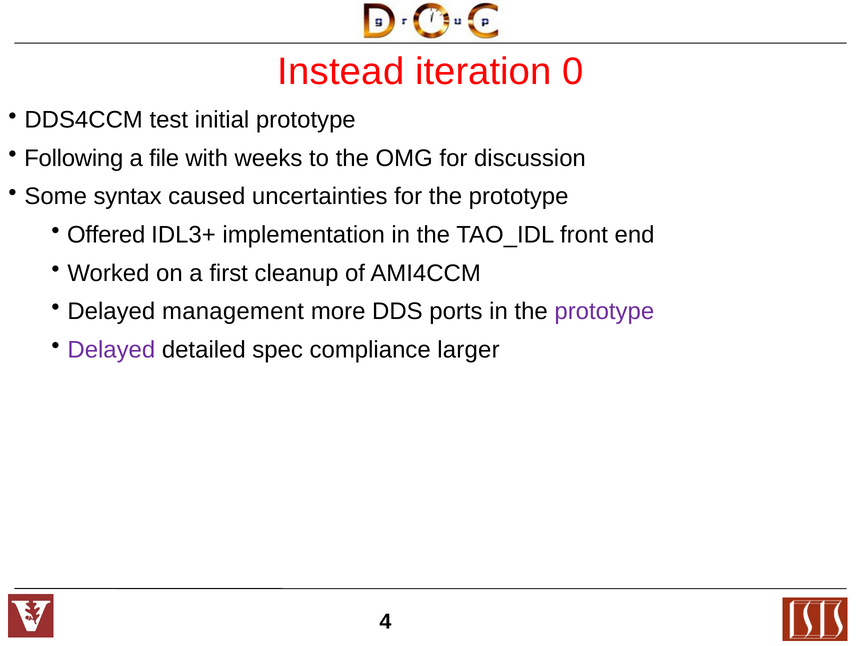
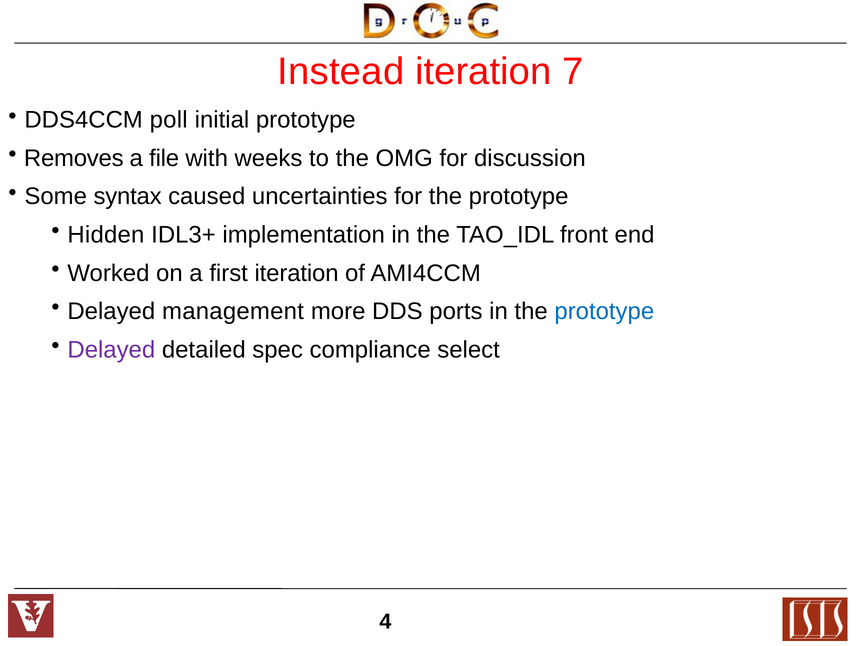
0: 0 -> 7
test: test -> poll
Following: Following -> Removes
Offered: Offered -> Hidden
first cleanup: cleanup -> iteration
prototype at (604, 311) colour: purple -> blue
larger: larger -> select
